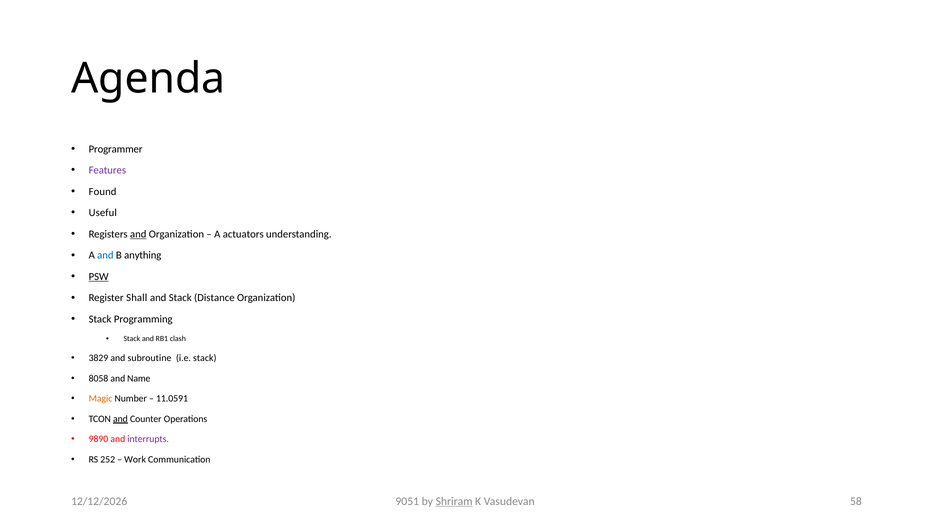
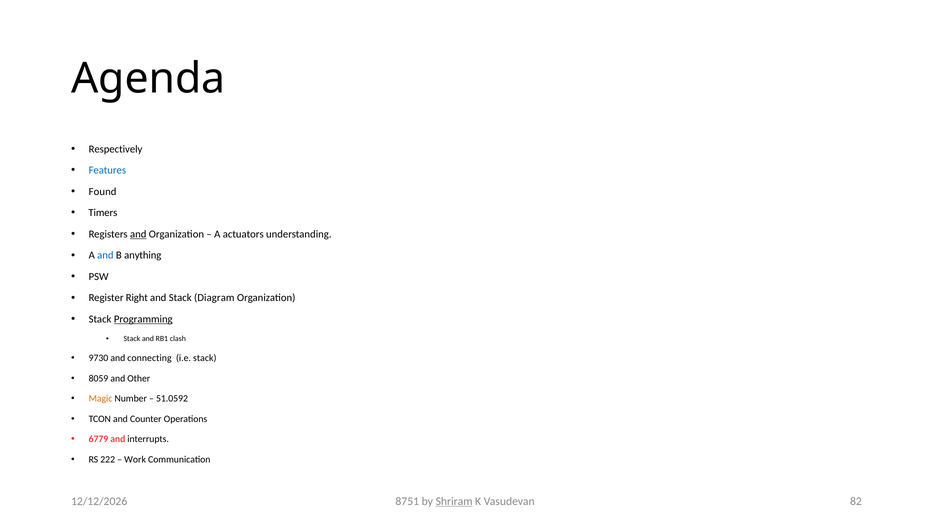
Programmer: Programmer -> Respectively
Features colour: purple -> blue
Useful: Useful -> Timers
PSW underline: present -> none
Shall: Shall -> Right
Distance: Distance -> Diagram
Programming underline: none -> present
3829: 3829 -> 9730
subroutine: subroutine -> connecting
8058: 8058 -> 8059
Name: Name -> Other
11.0591: 11.0591 -> 51.0592
and at (120, 419) underline: present -> none
9890: 9890 -> 6779
interrupts colour: purple -> black
252: 252 -> 222
9051: 9051 -> 8751
58: 58 -> 82
